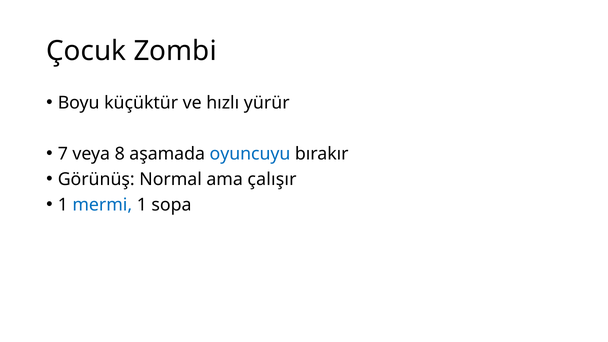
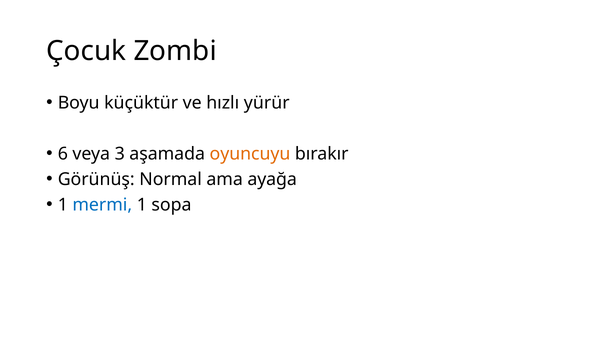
7: 7 -> 6
8: 8 -> 3
oyuncuyu colour: blue -> orange
çalışır: çalışır -> ayağa
